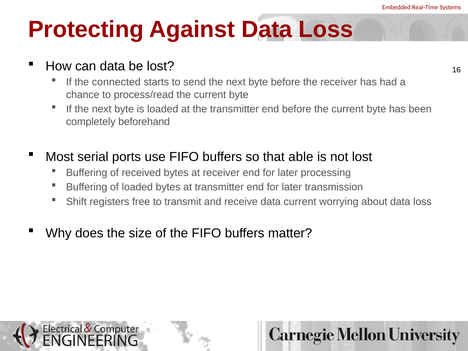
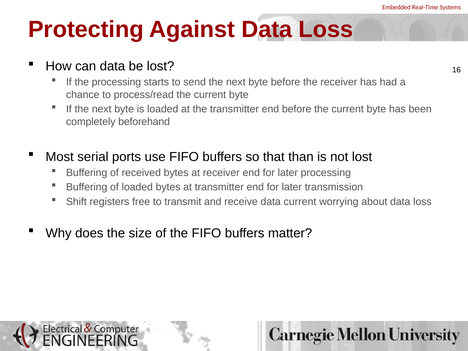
the connected: connected -> processing
able: able -> than
